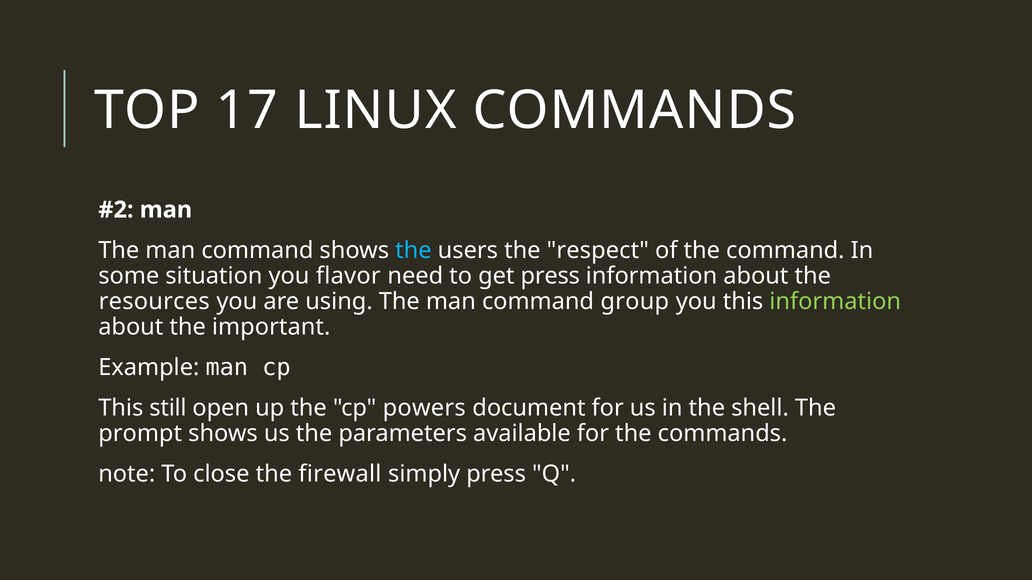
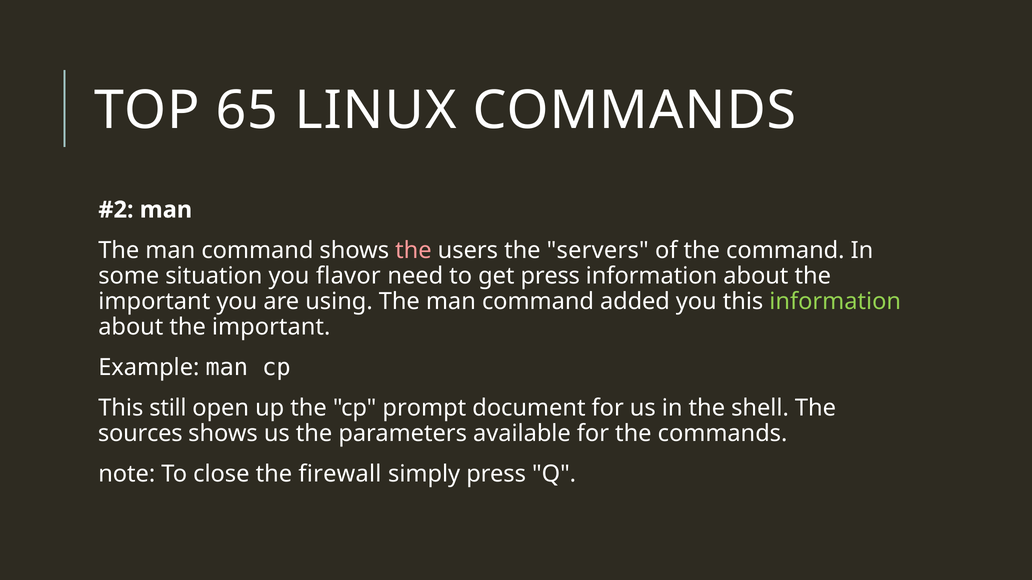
17: 17 -> 65
the at (413, 251) colour: light blue -> pink
respect: respect -> servers
resources at (154, 302): resources -> important
group: group -> added
powers: powers -> prompt
prompt: prompt -> sources
